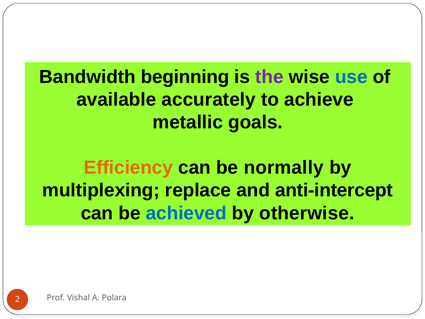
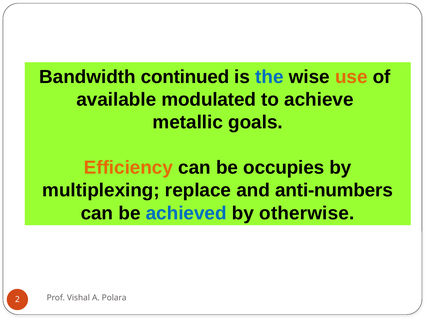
beginning: beginning -> continued
the colour: purple -> blue
use colour: blue -> orange
accurately: accurately -> modulated
normally: normally -> occupies
anti-intercept: anti-intercept -> anti-numbers
